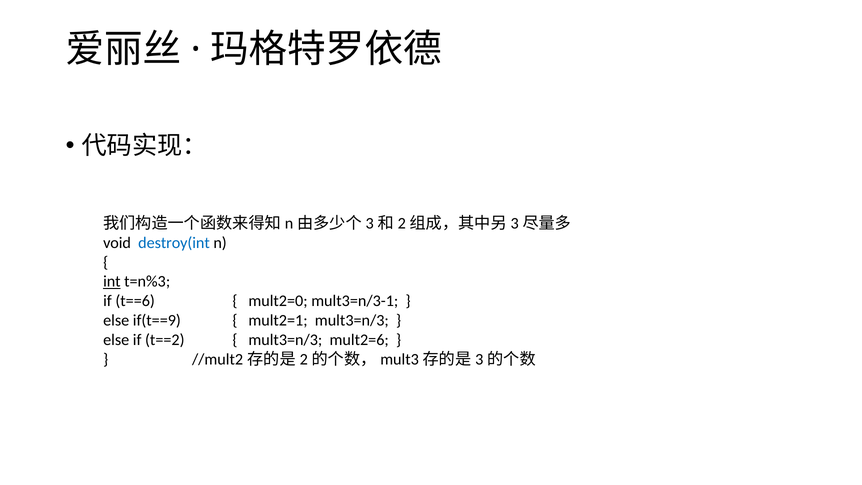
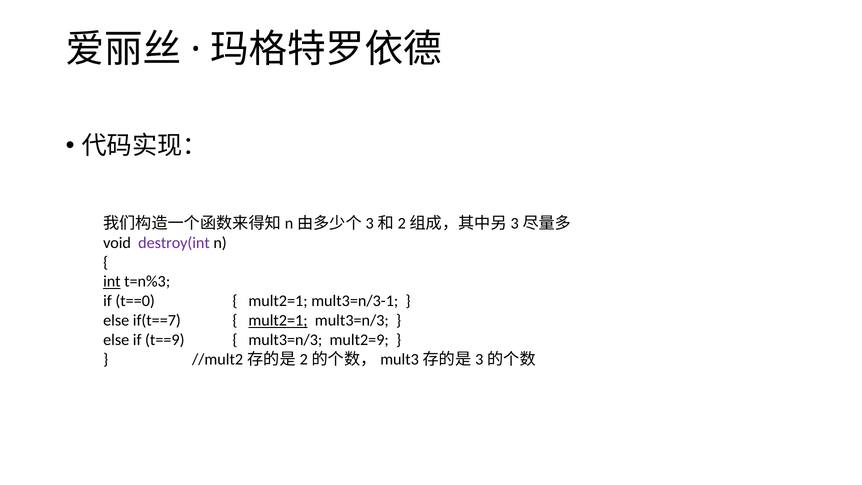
destroy(int colour: blue -> purple
t==6: t==6 -> t==0
mult2=0 at (278, 301): mult2=0 -> mult2=1
if(t==9: if(t==9 -> if(t==7
mult2=1 at (278, 320) underline: none -> present
t==2: t==2 -> t==9
mult2=6: mult2=6 -> mult2=9
